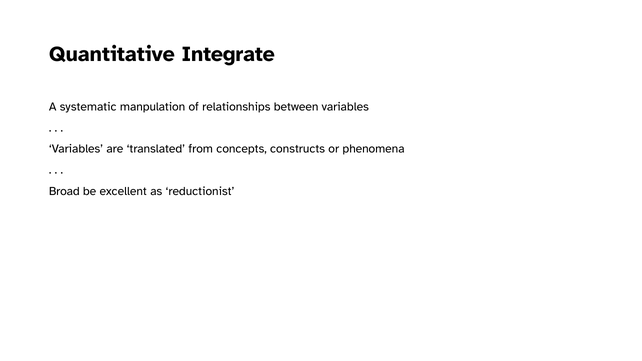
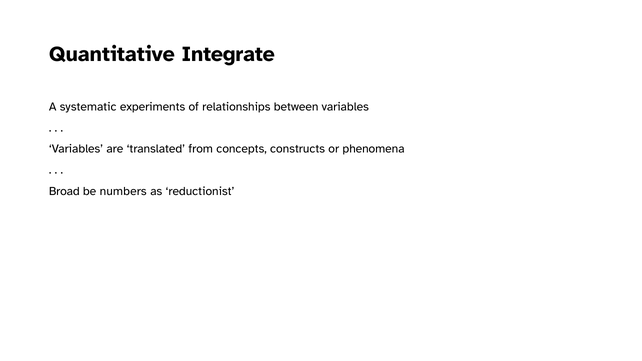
manpulation: manpulation -> experiments
excellent: excellent -> numbers
